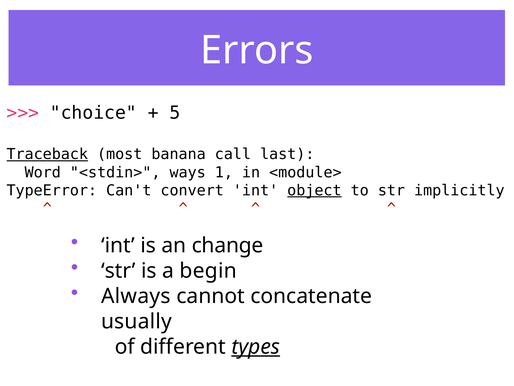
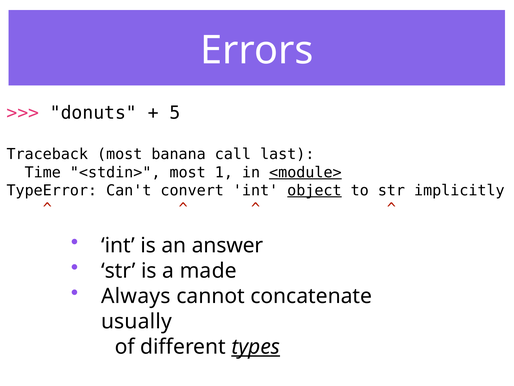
choice: choice -> donuts
Traceback underline: present -> none
Word: Word -> Time
<stdin> ways: ways -> most
<module> underline: none -> present
change: change -> answer
begin: begin -> made
